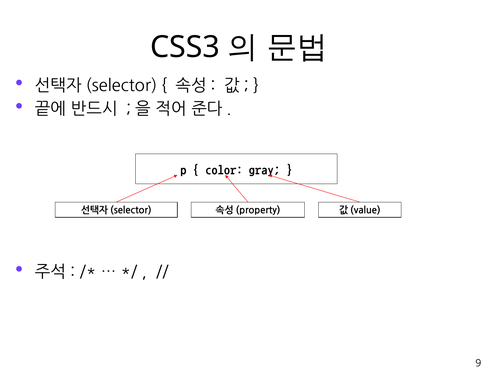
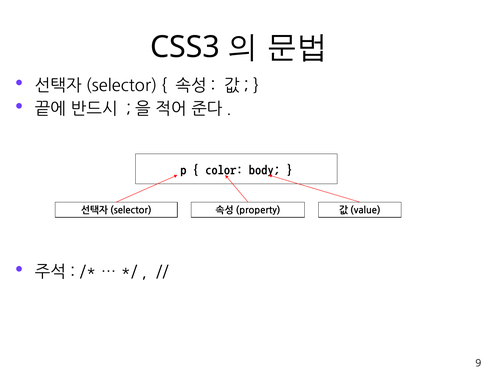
gray: gray -> body
